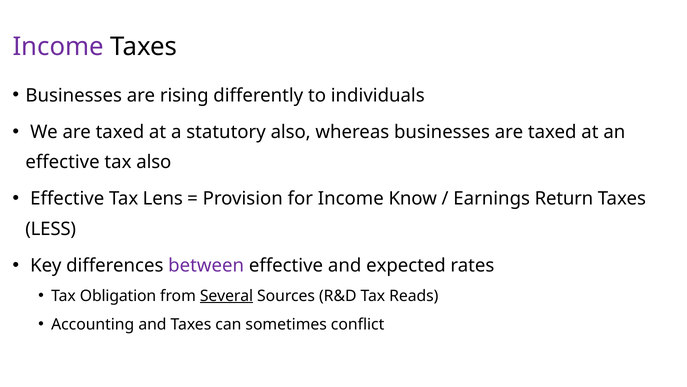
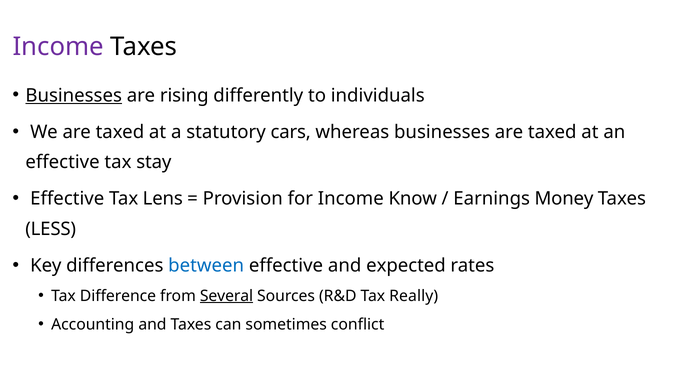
Businesses at (74, 95) underline: none -> present
statutory also: also -> cars
tax also: also -> stay
Return: Return -> Money
between colour: purple -> blue
Obligation: Obligation -> Difference
Reads: Reads -> Really
